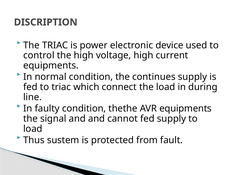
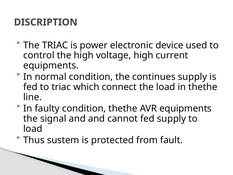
in during: during -> thethe
